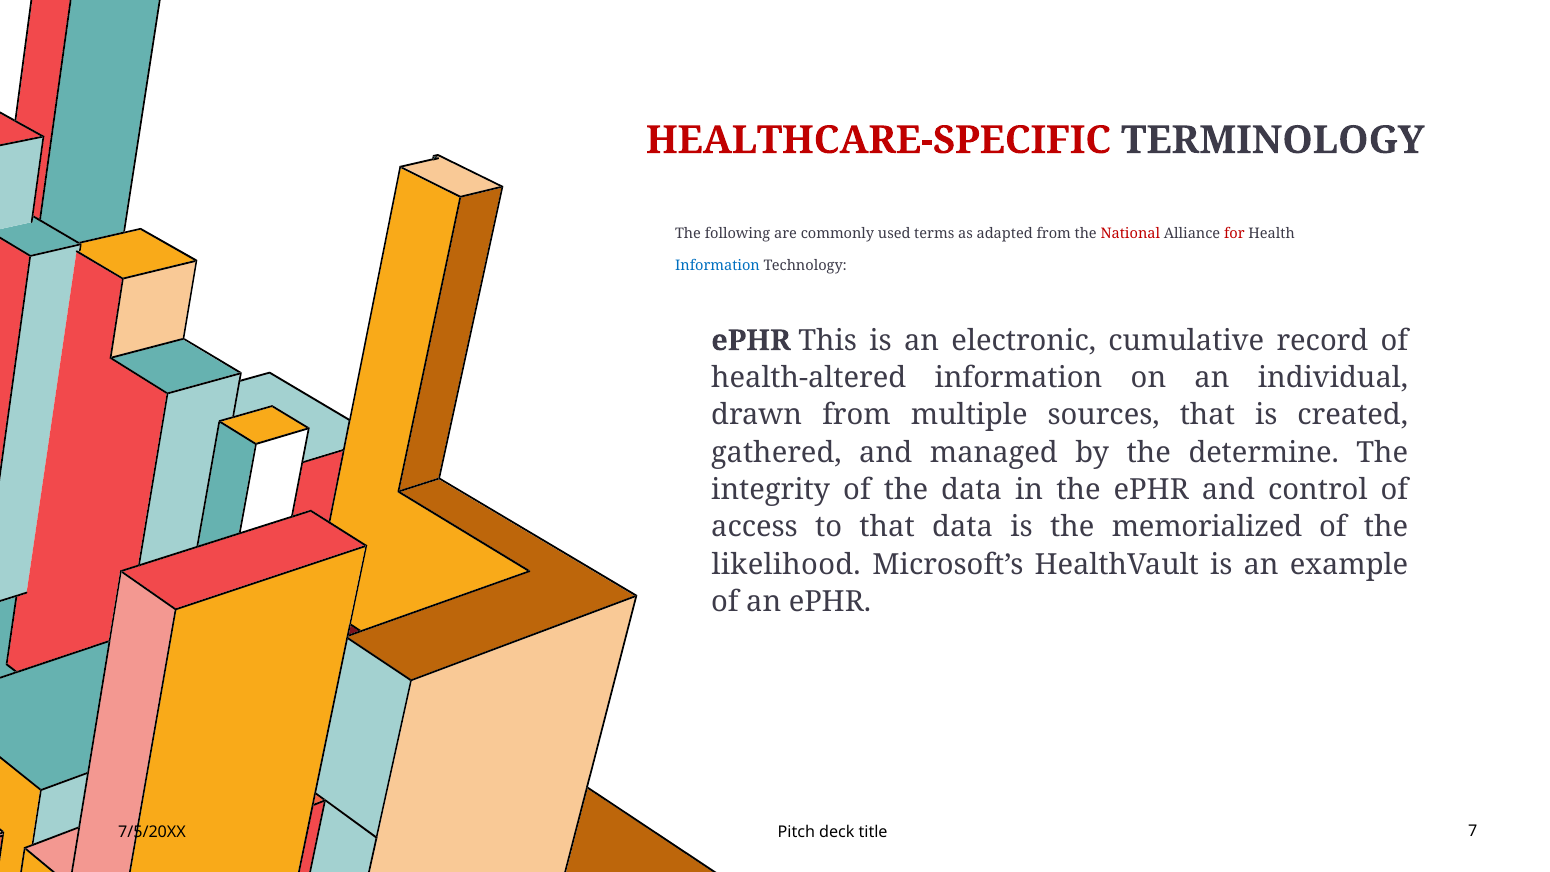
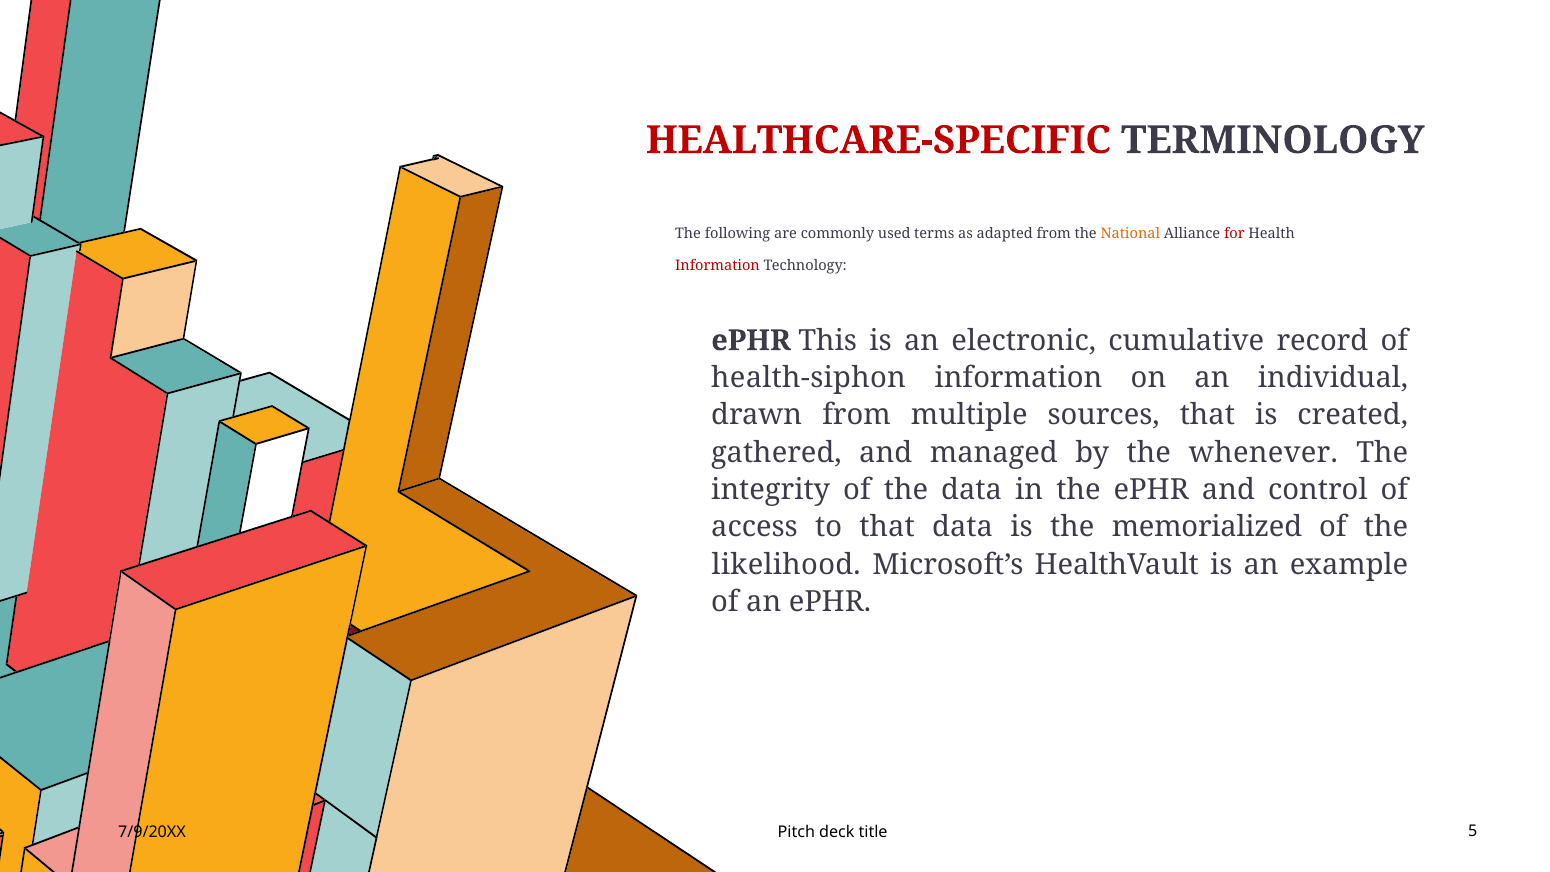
National colour: red -> orange
Information at (717, 266) colour: blue -> red
health-altered: health-altered -> health-siphon
determine: determine -> whenever
7/5/20XX: 7/5/20XX -> 7/9/20XX
7: 7 -> 5
